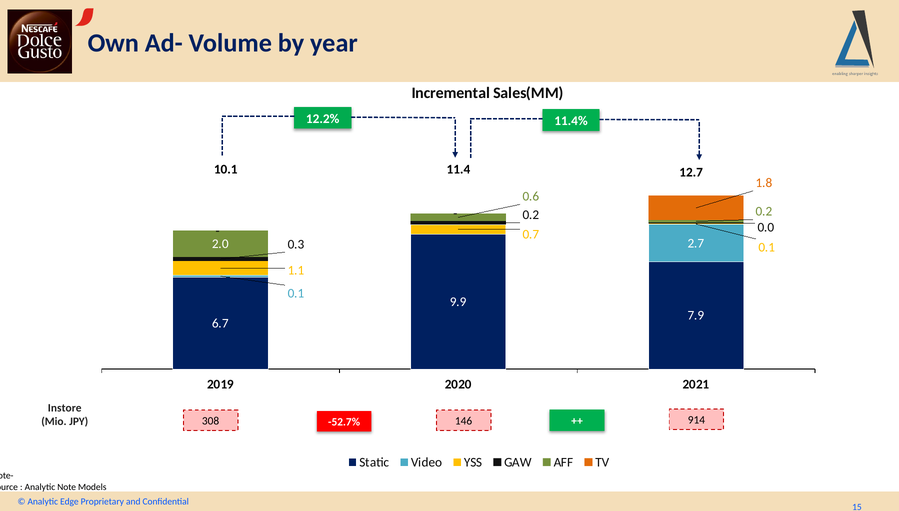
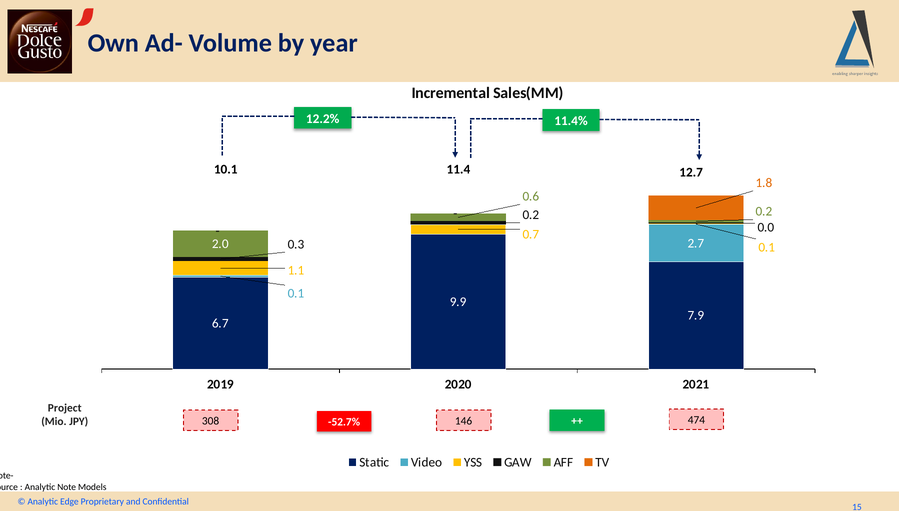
Instore: Instore -> Project
914: 914 -> 474
